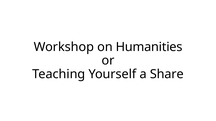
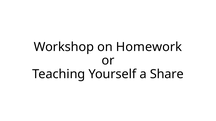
Humanities: Humanities -> Homework
